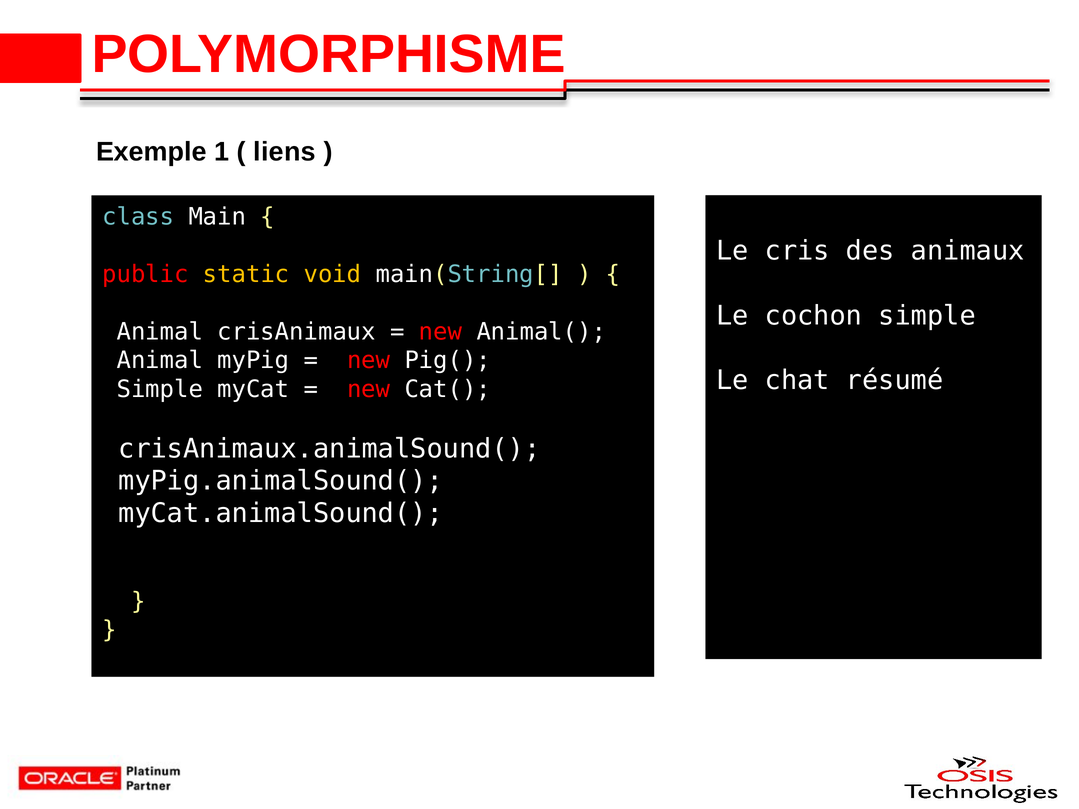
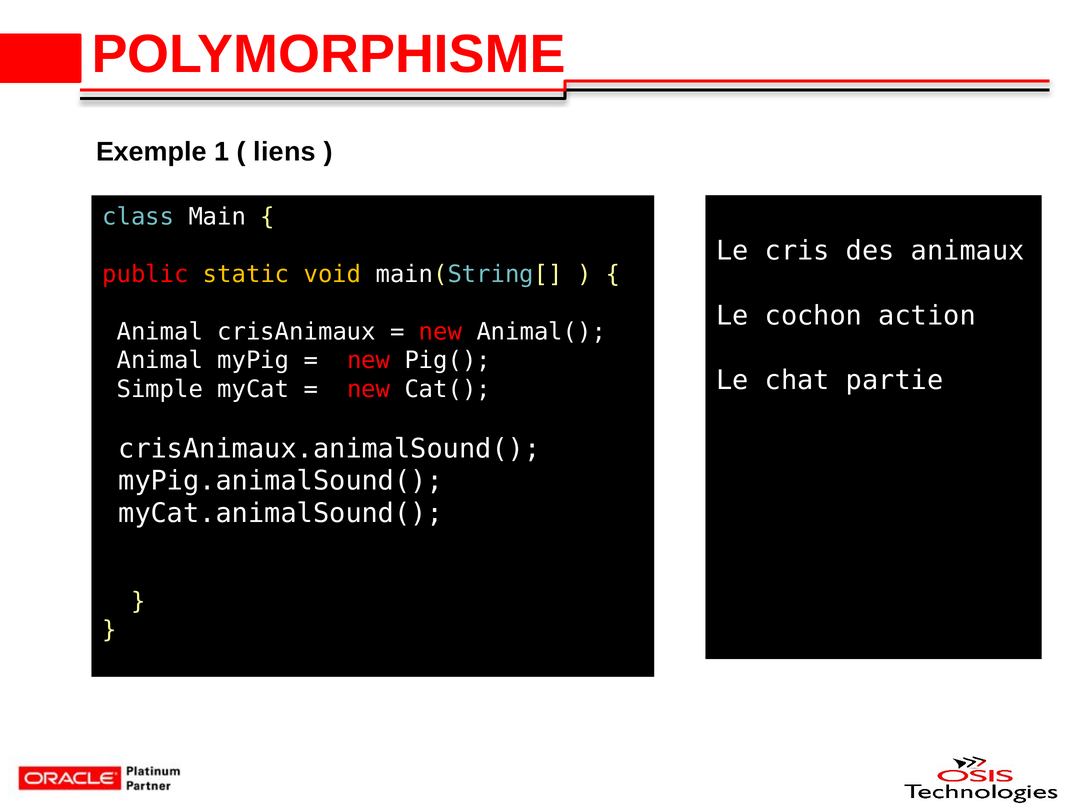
cochon simple: simple -> action
résumé: résumé -> partie
